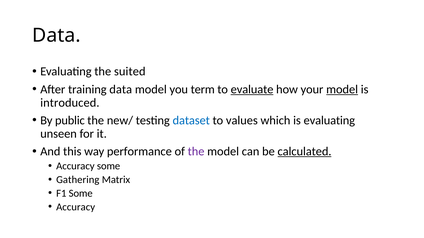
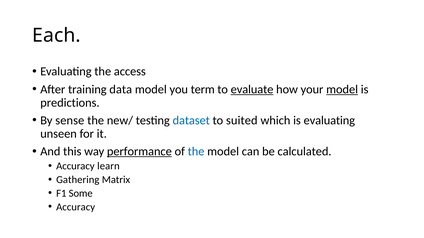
Data at (56, 36): Data -> Each
suited: suited -> access
introduced: introduced -> predictions
public: public -> sense
values: values -> suited
performance underline: none -> present
the at (196, 152) colour: purple -> blue
calculated underline: present -> none
Accuracy some: some -> learn
